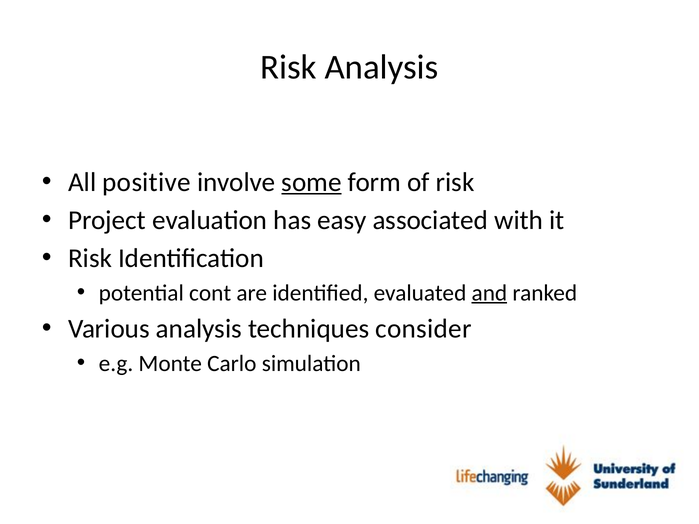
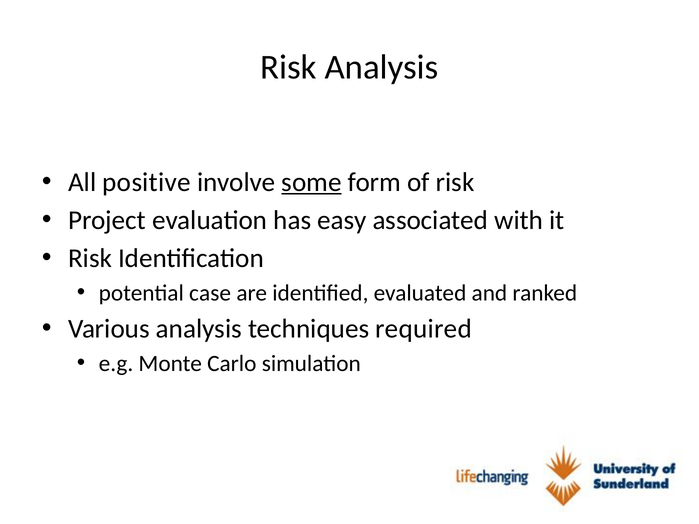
cont: cont -> case
and underline: present -> none
consider: consider -> required
